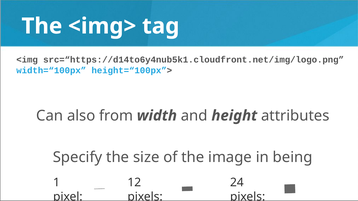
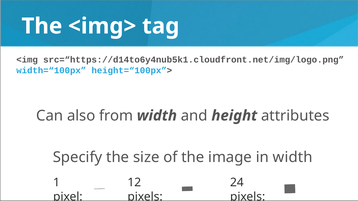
in being: being -> width
